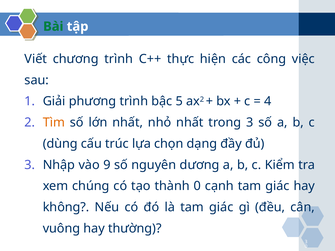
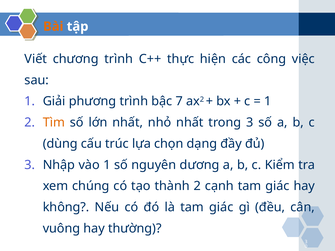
Bài colour: green -> orange
5: 5 -> 7
4 at (268, 101): 4 -> 1
vào 9: 9 -> 1
thành 0: 0 -> 2
